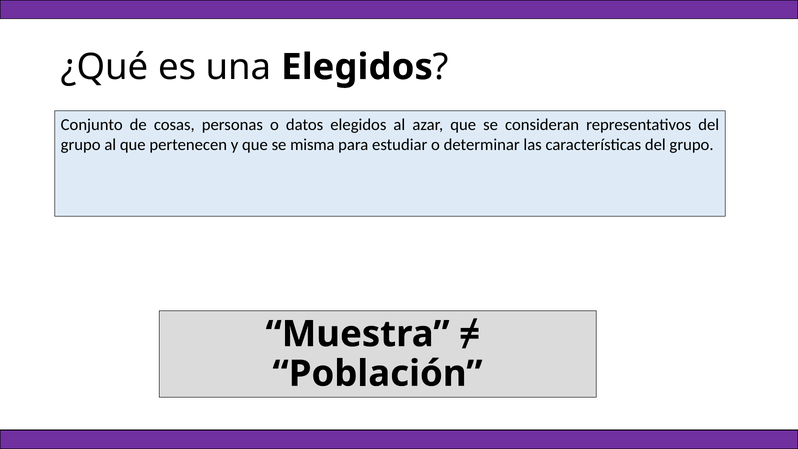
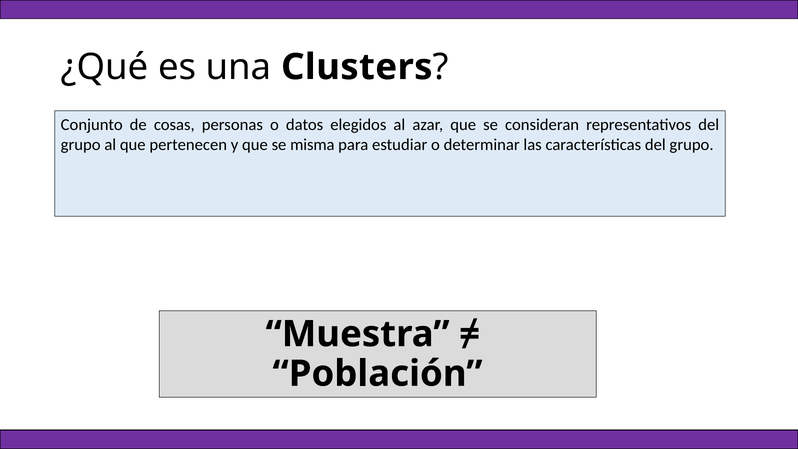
una Elegidos: Elegidos -> Clusters
